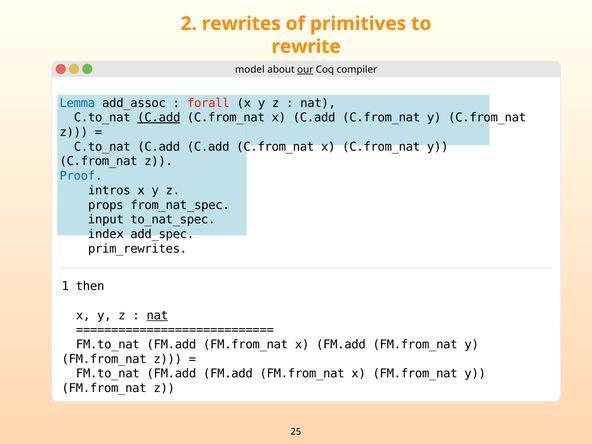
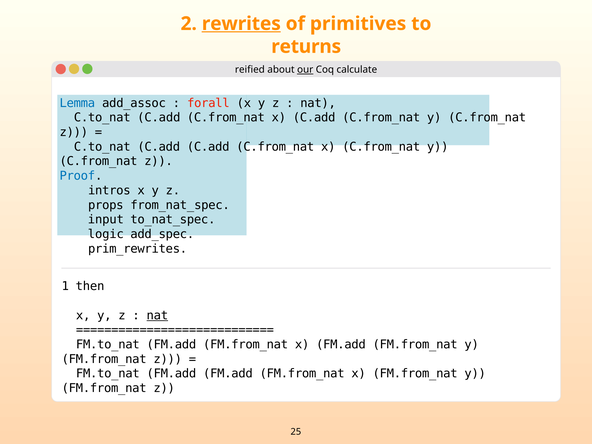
rewrites underline: none -> present
rewrite: rewrite -> returns
model: model -> reified
compiler: compiler -> calculate
C.add at (159, 118) underline: present -> none
index: index -> logic
